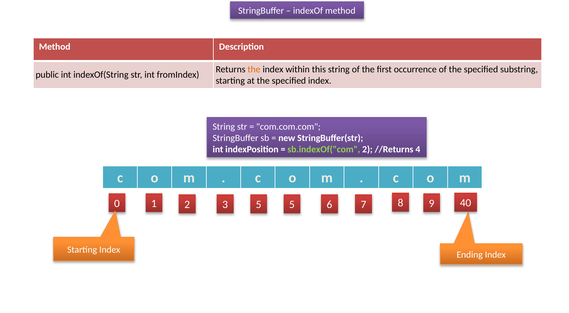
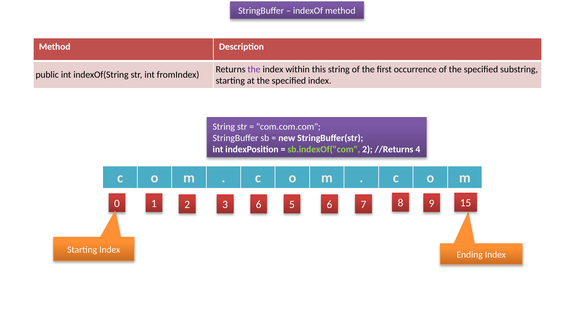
the at (254, 69) colour: orange -> purple
40: 40 -> 15
3 5: 5 -> 6
